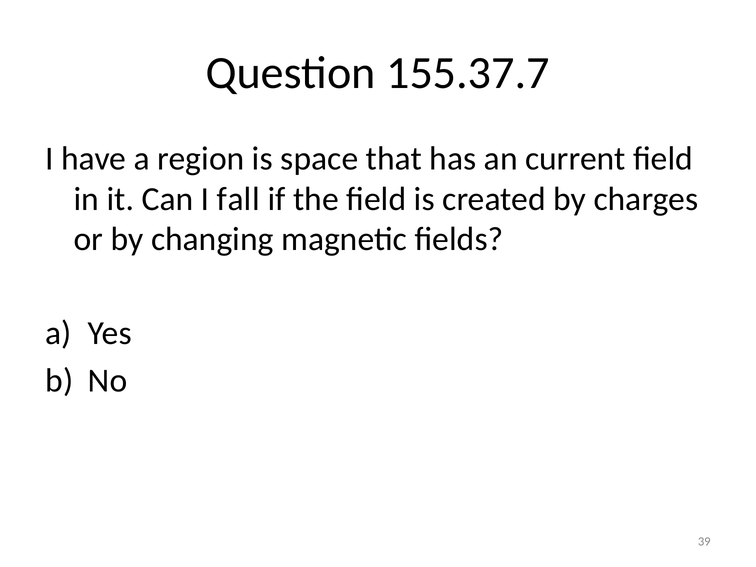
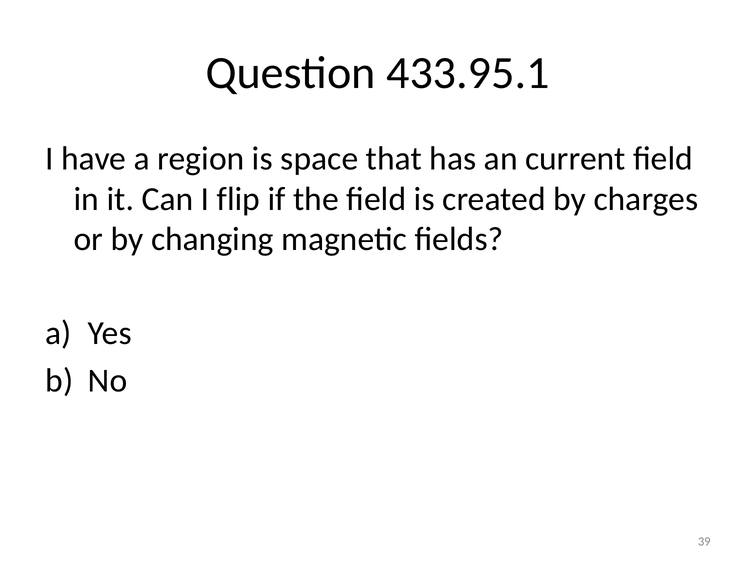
155.37.7: 155.37.7 -> 433.95.1
fall: fall -> flip
